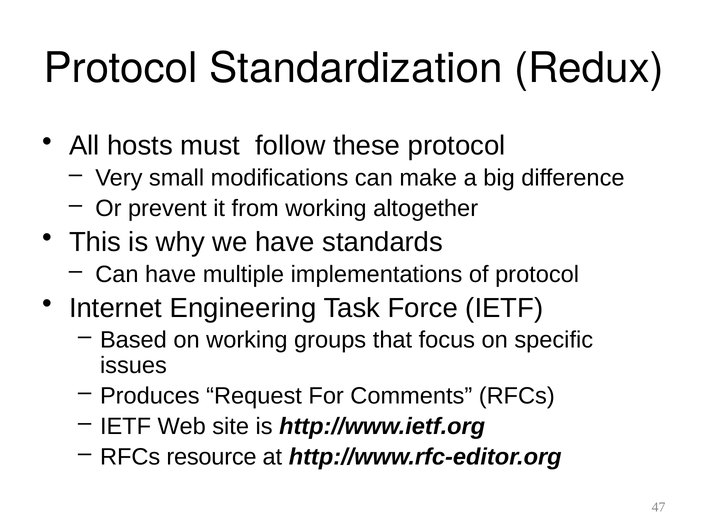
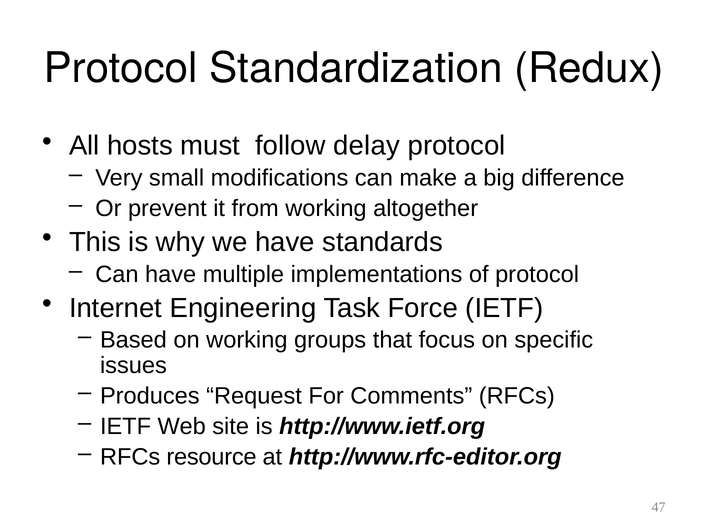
these: these -> delay
